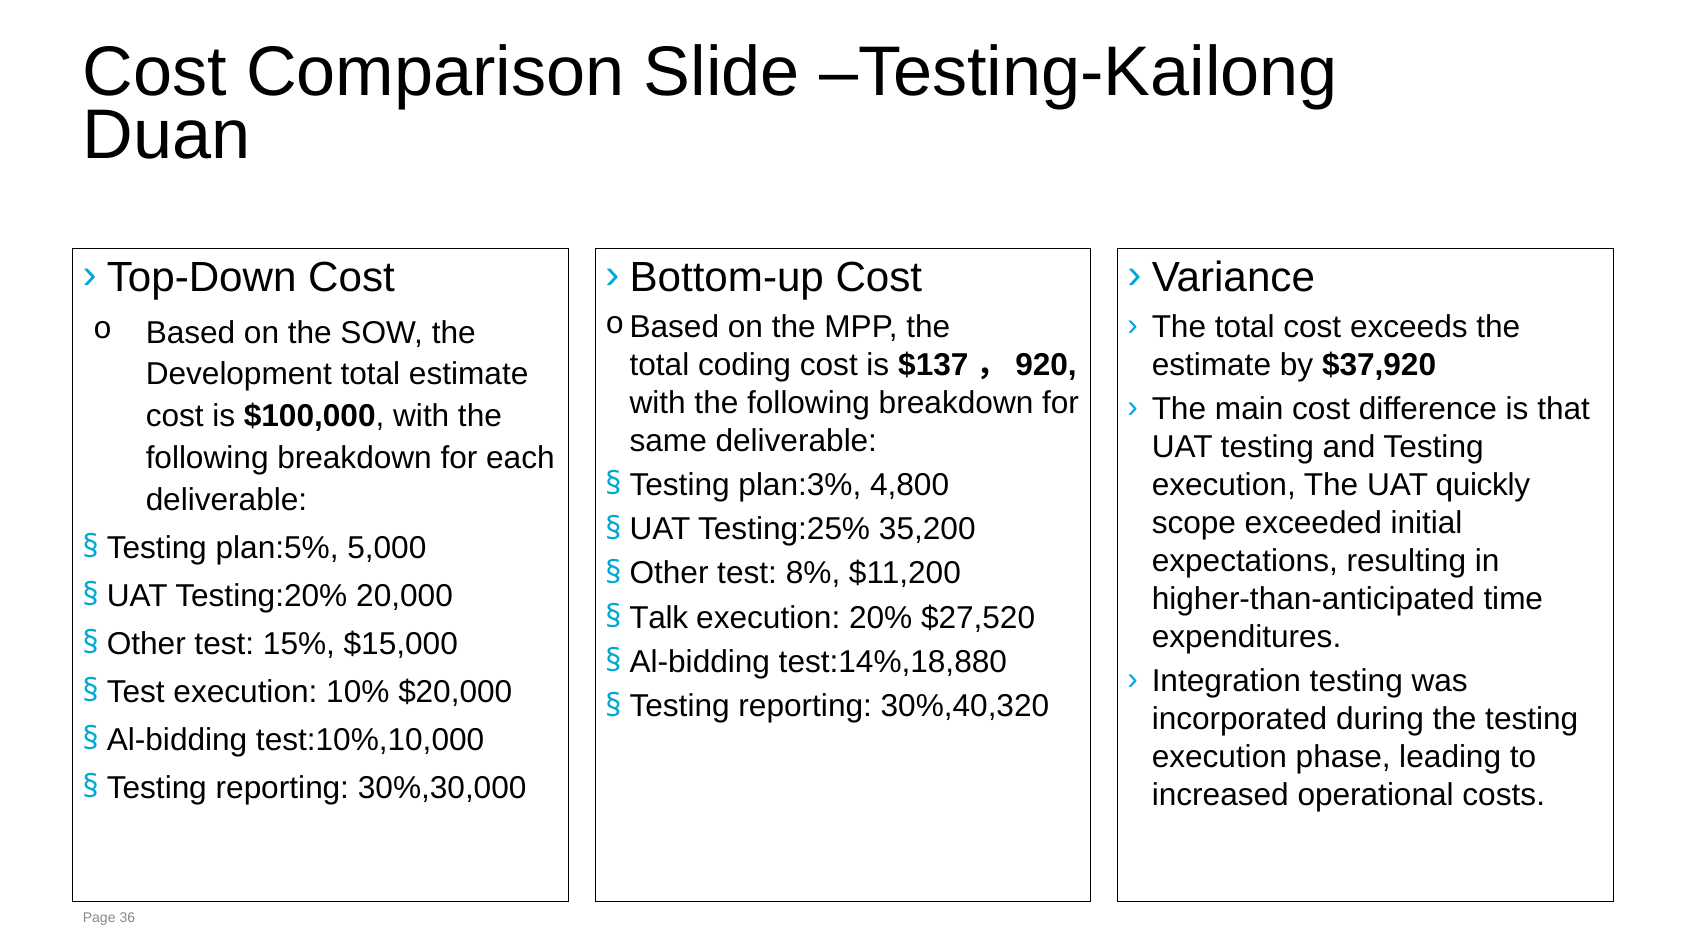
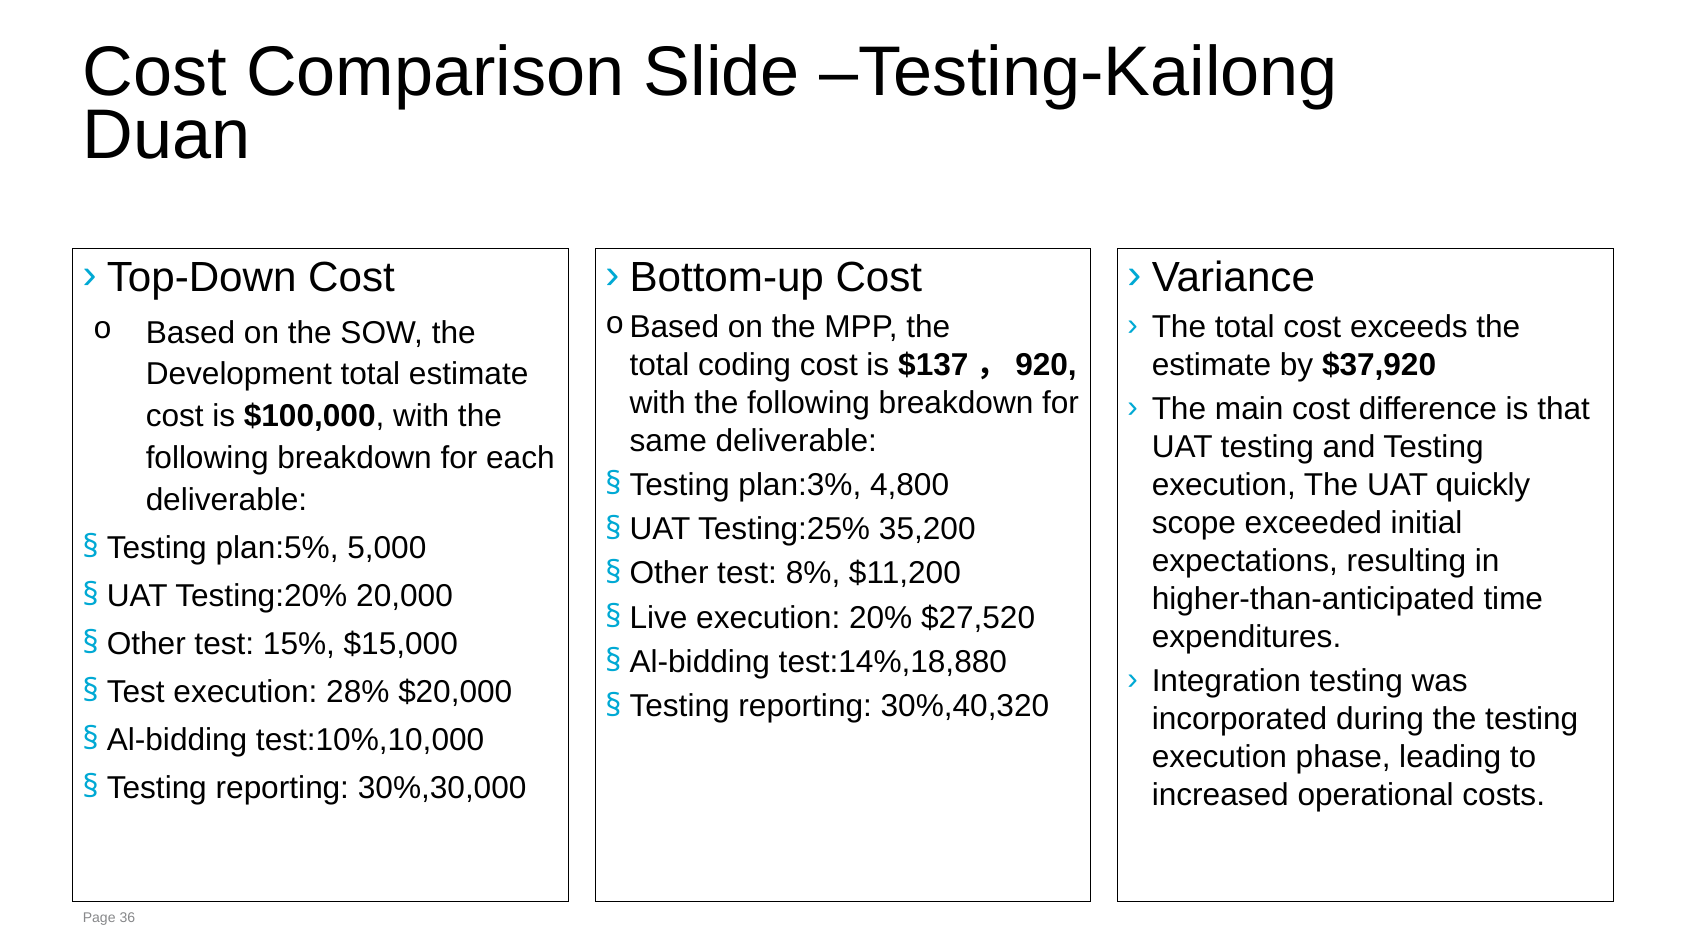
Talk: Talk -> Live
10%: 10% -> 28%
